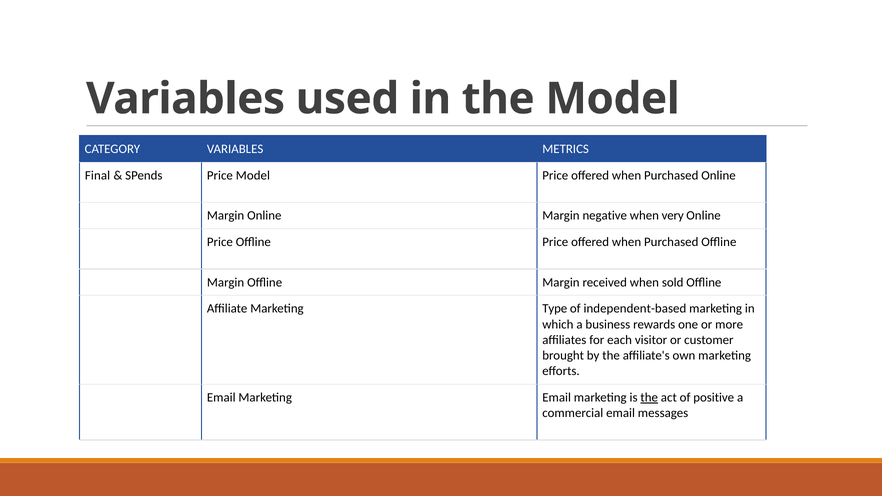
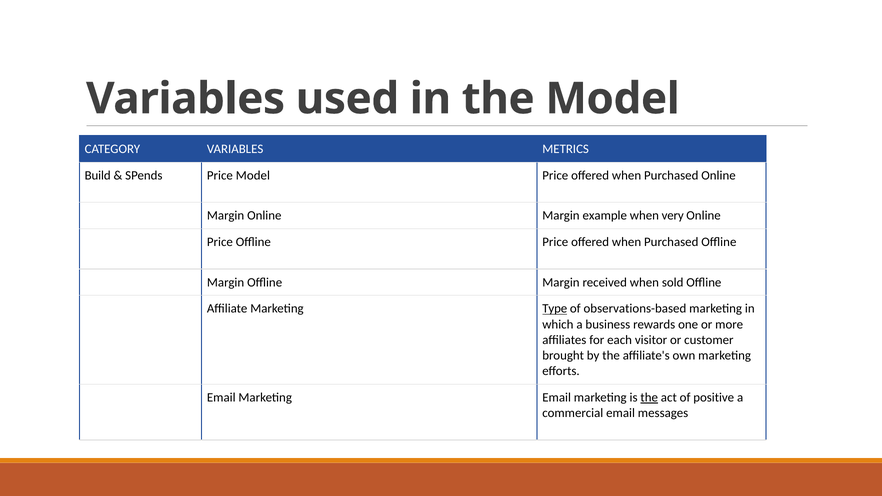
Final: Final -> Build
negative: negative -> example
Type underline: none -> present
independent-based: independent-based -> observations-based
